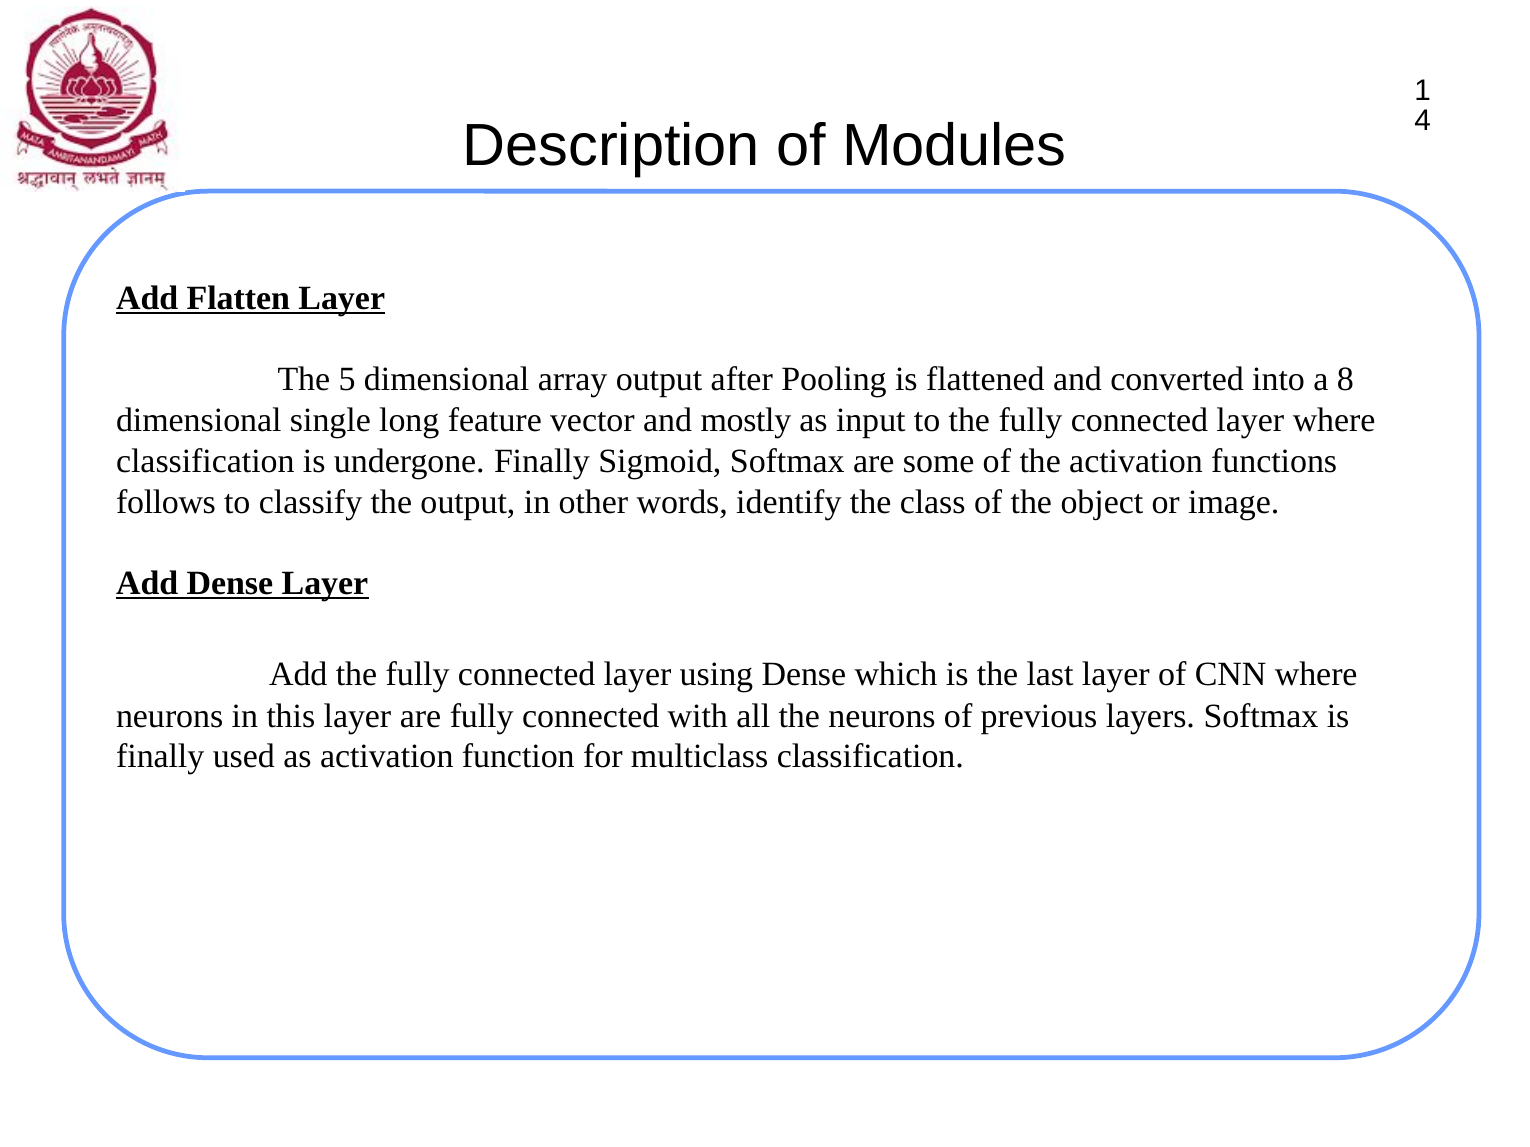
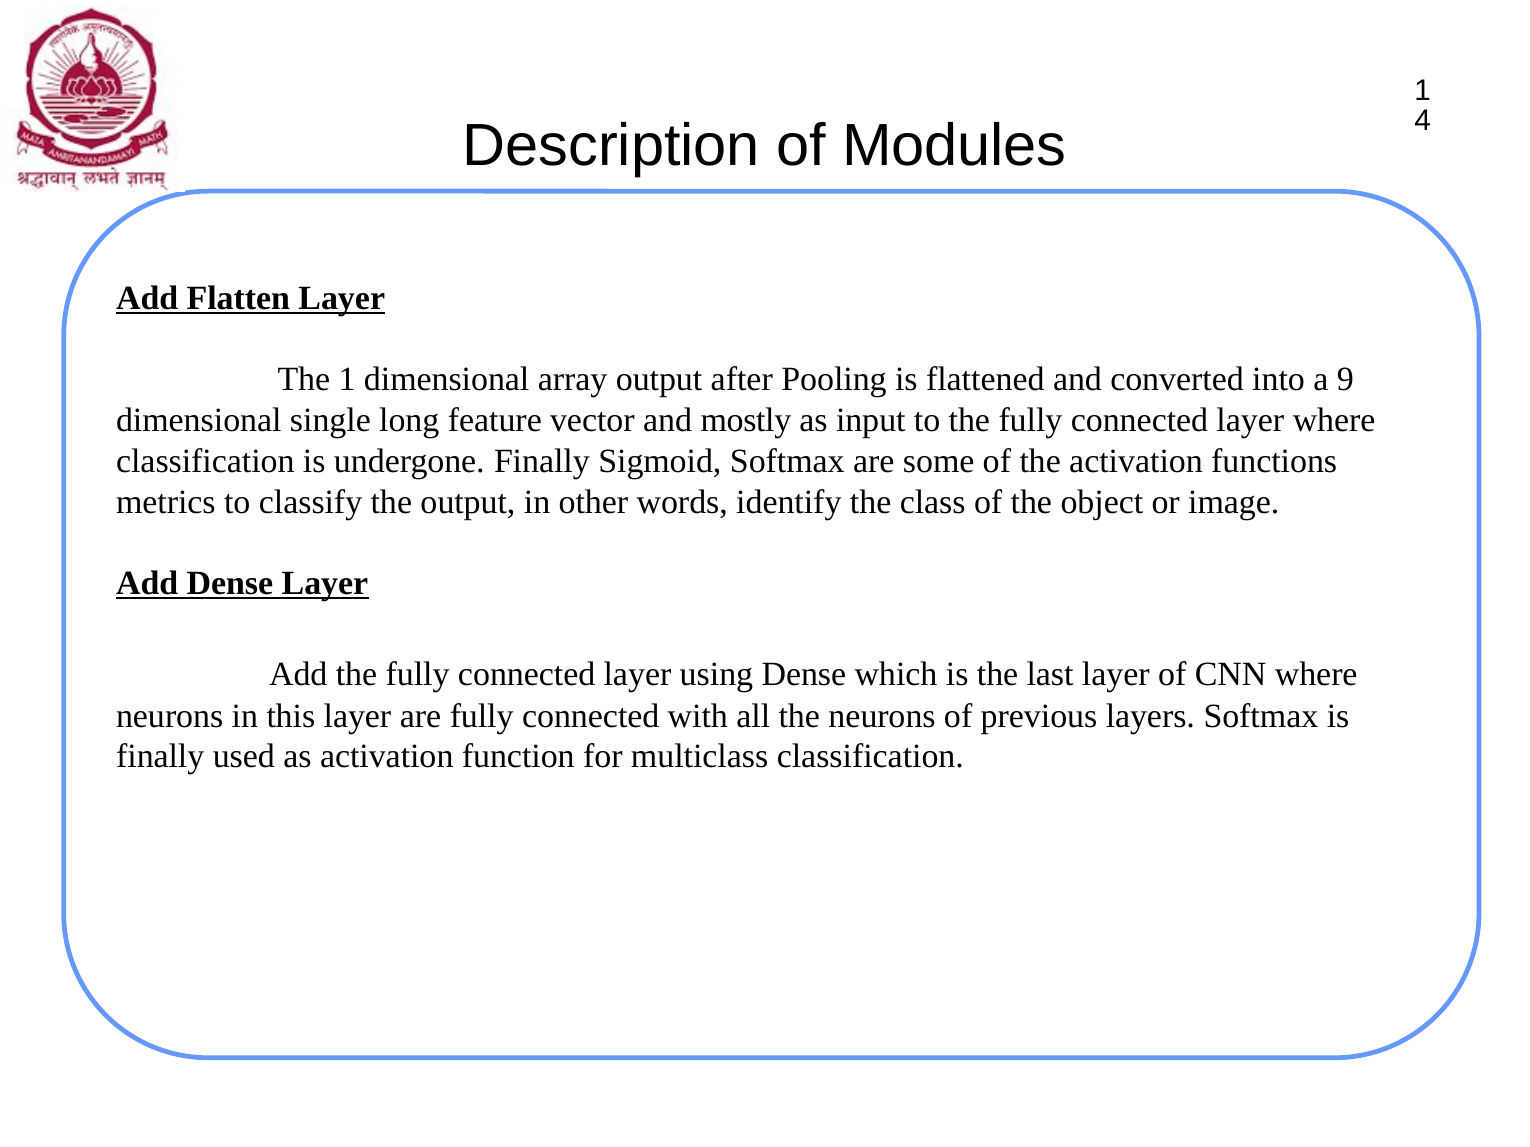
The 5: 5 -> 1
8: 8 -> 9
follows: follows -> metrics
